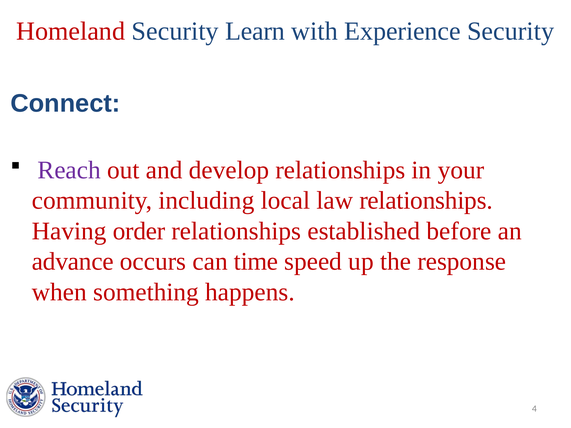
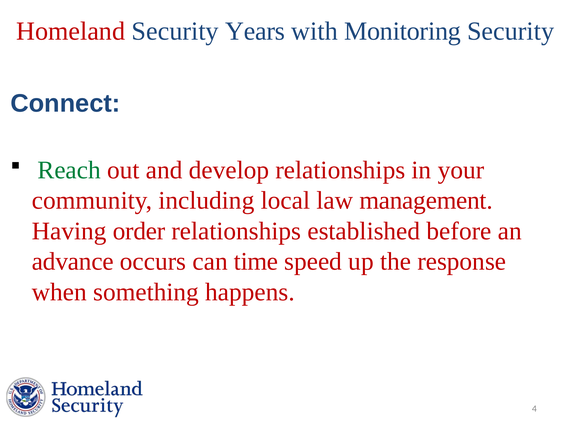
Learn: Learn -> Years
Experience: Experience -> Monitoring
Reach colour: purple -> green
law relationships: relationships -> management
